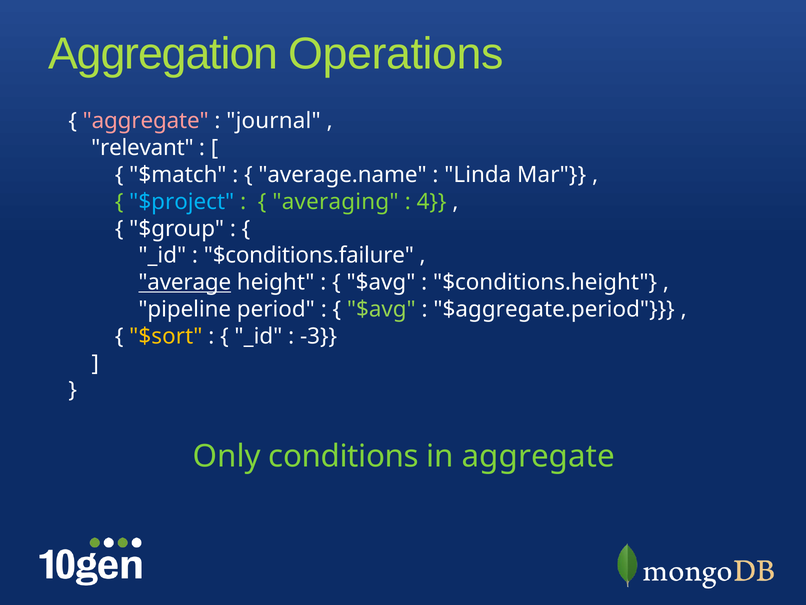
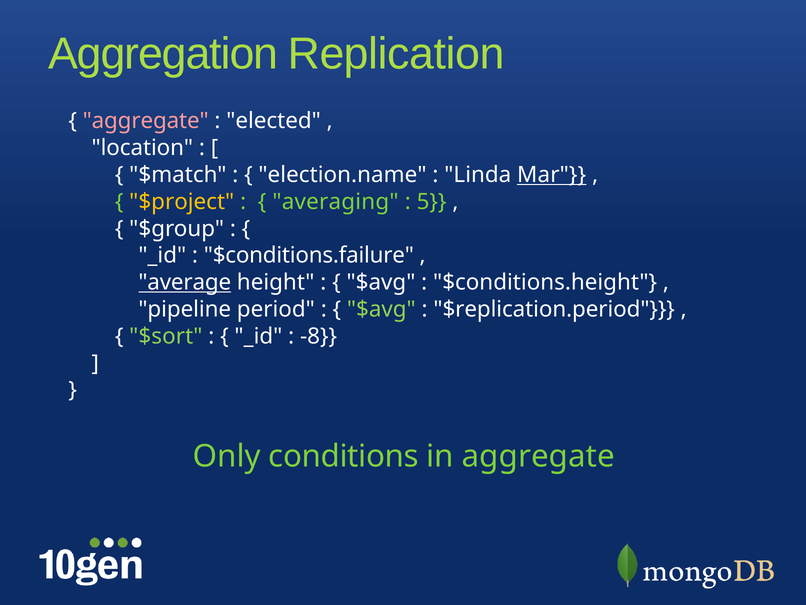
Operations: Operations -> Replication
journal: journal -> elected
relevant: relevant -> location
average.name: average.name -> election.name
Mar underline: none -> present
$project colour: light blue -> yellow
4: 4 -> 5
$aggregate.period: $aggregate.period -> $replication.period
$sort colour: yellow -> light green
-3: -3 -> -8
